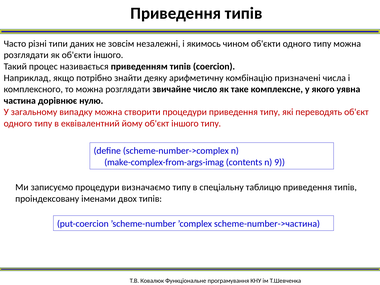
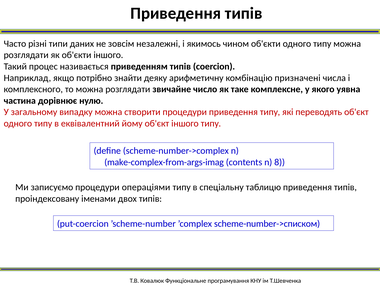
9: 9 -> 8
визначаємо: визначаємо -> операціями
scheme-number->частина: scheme-number->частина -> scheme-number->списком
